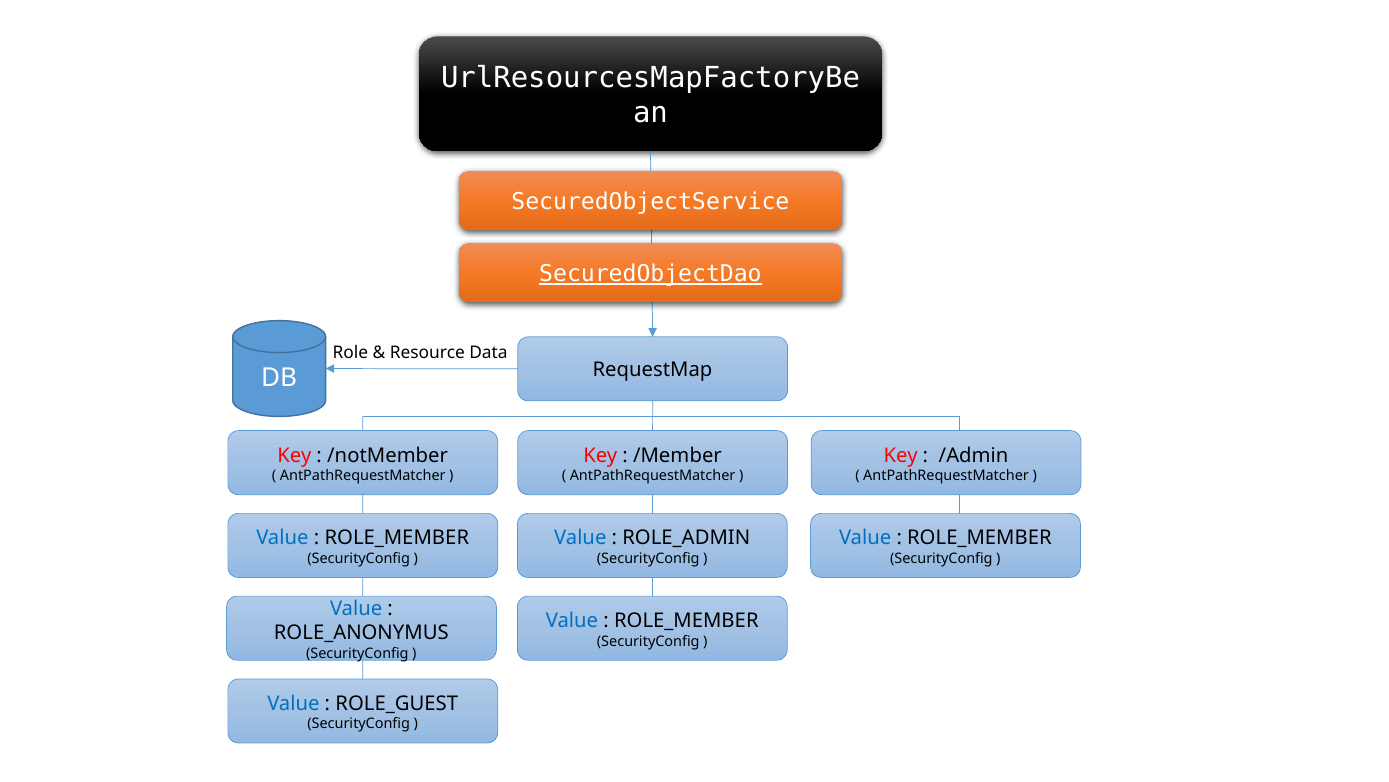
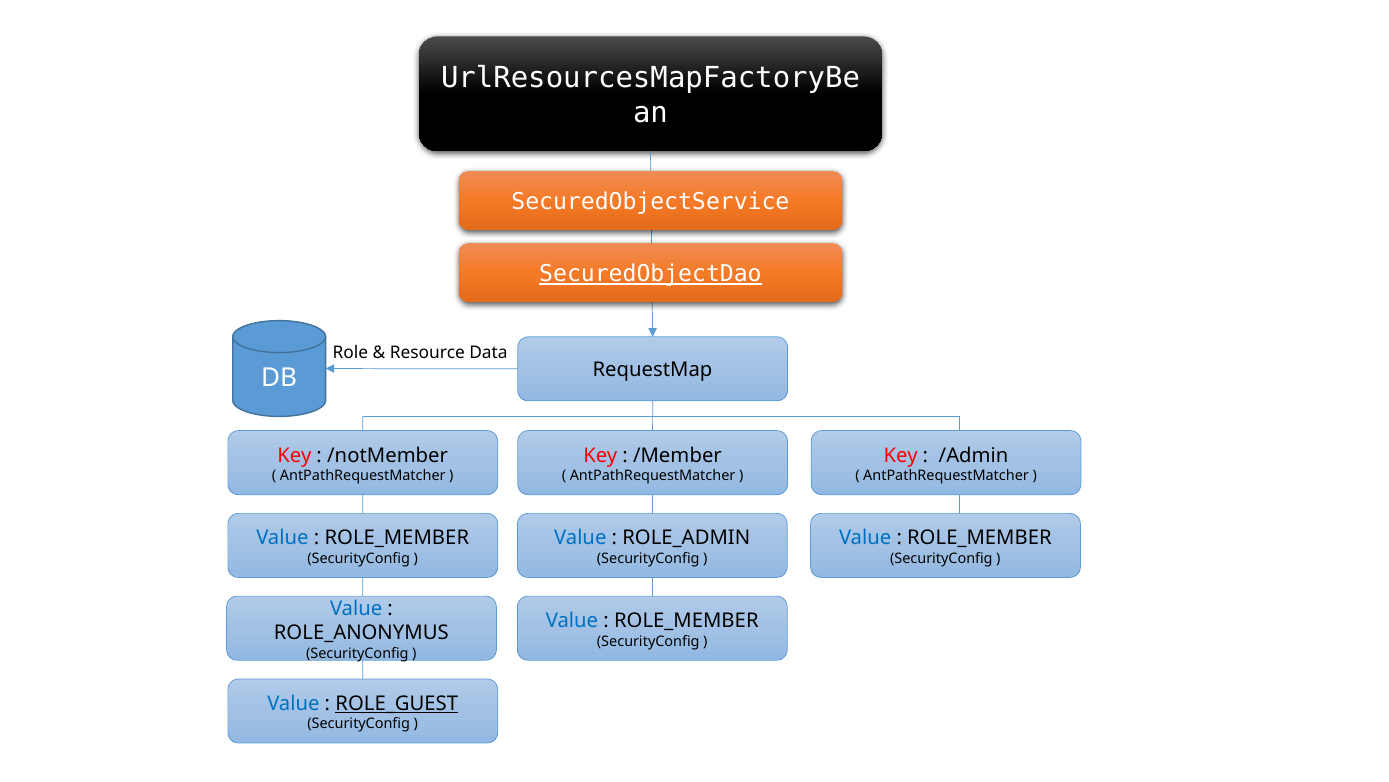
ROLE_GUEST underline: none -> present
